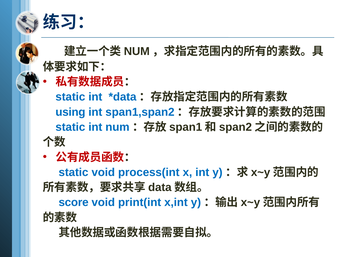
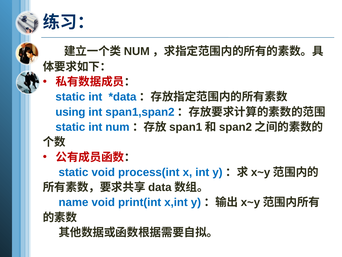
score: score -> name
